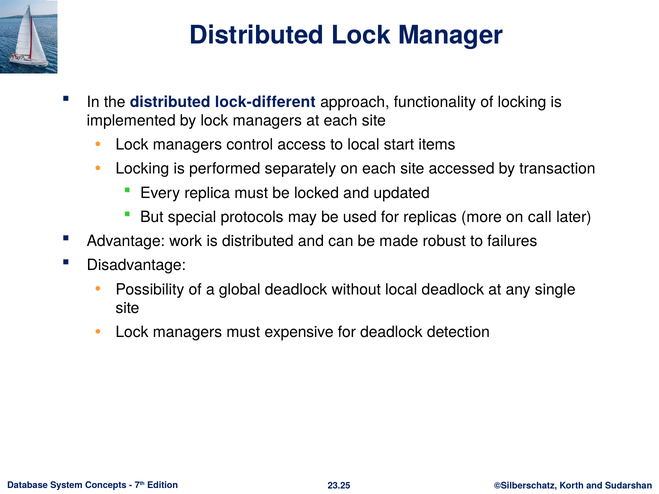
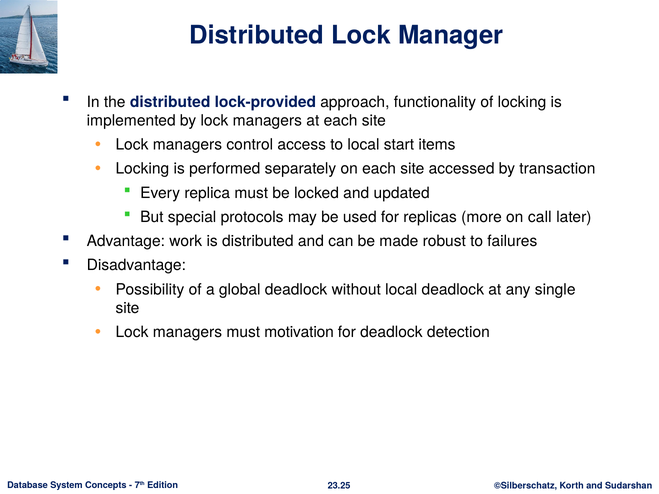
lock-different: lock-different -> lock-provided
expensive: expensive -> motivation
